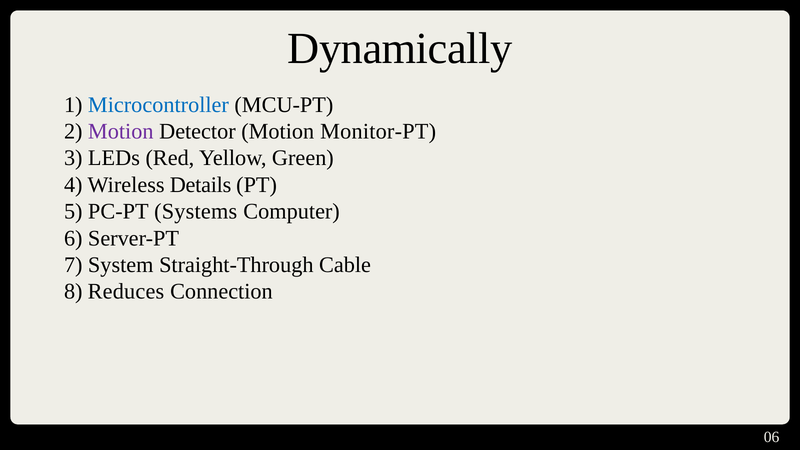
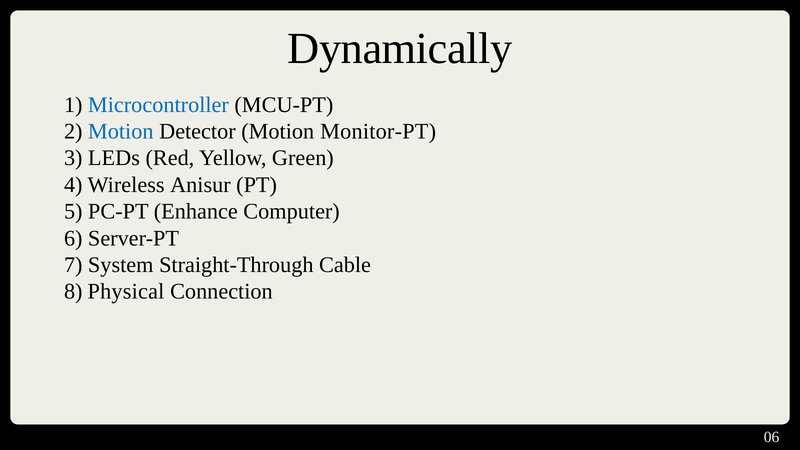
Motion at (121, 131) colour: purple -> blue
Details: Details -> Anisur
Systems: Systems -> Enhance
Reduces: Reduces -> Physical
